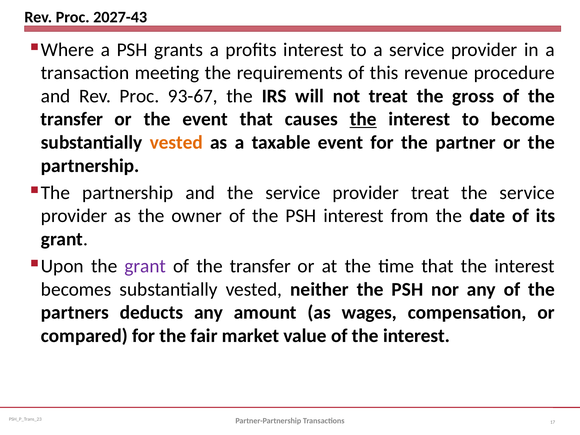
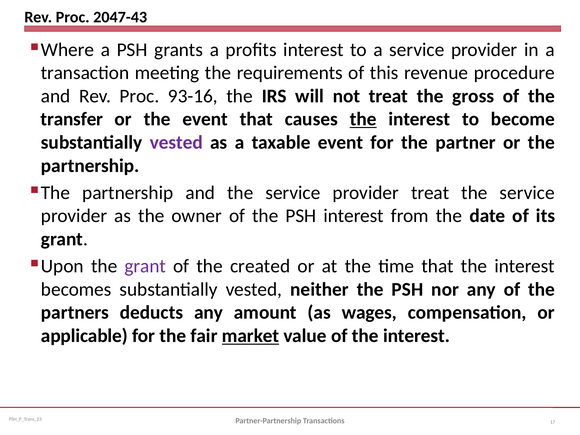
2027-43: 2027-43 -> 2047-43
93-67: 93-67 -> 93-16
vested at (176, 142) colour: orange -> purple
transfer at (260, 266): transfer -> created
compared: compared -> applicable
market underline: none -> present
